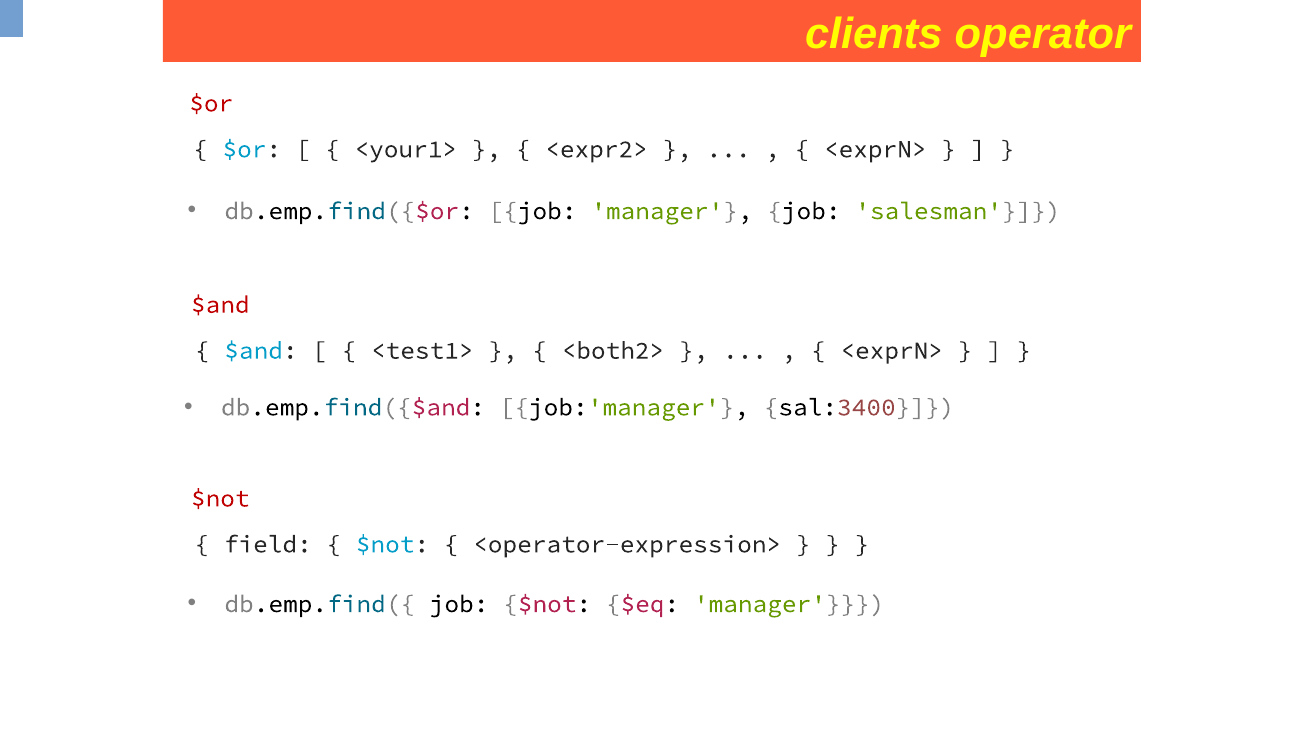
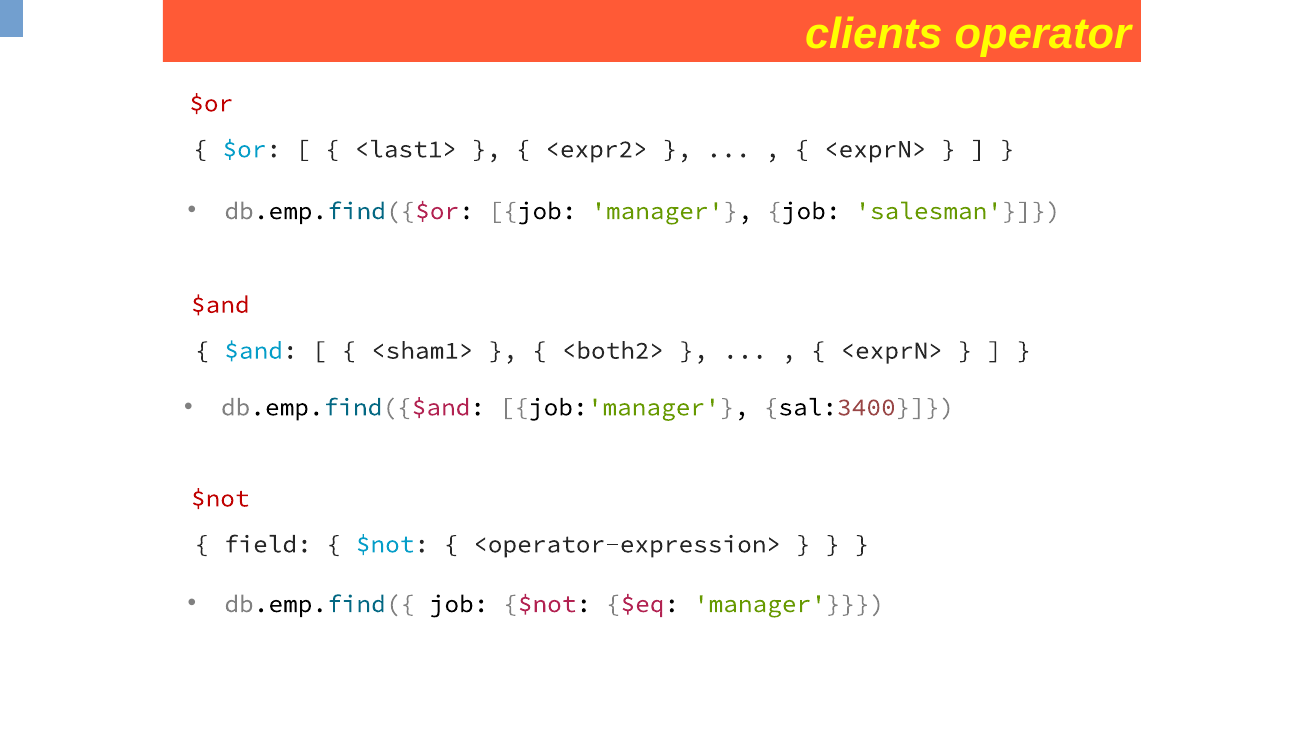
<your1>: <your1> -> <last1>
<test1>: <test1> -> <sham1>
